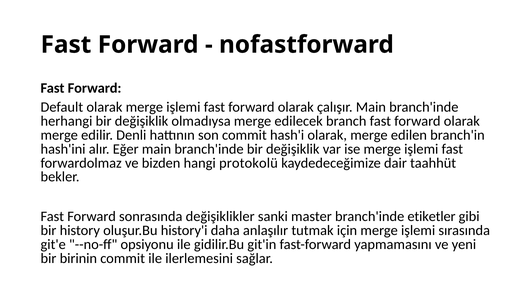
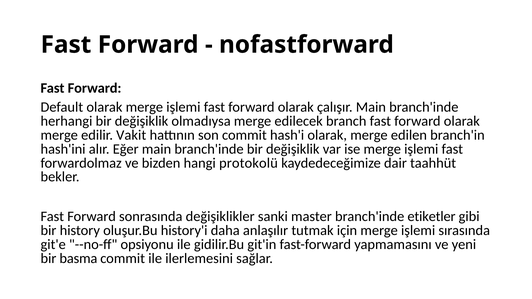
Denli: Denli -> Vakit
birinin: birinin -> basma
